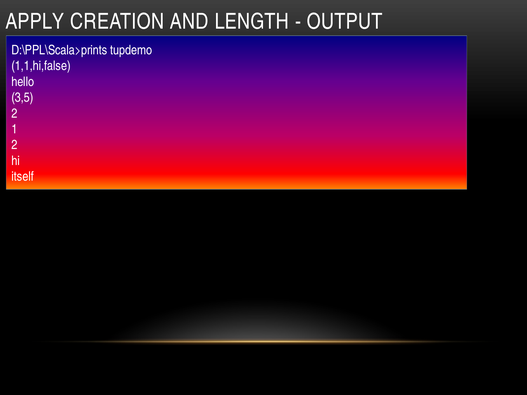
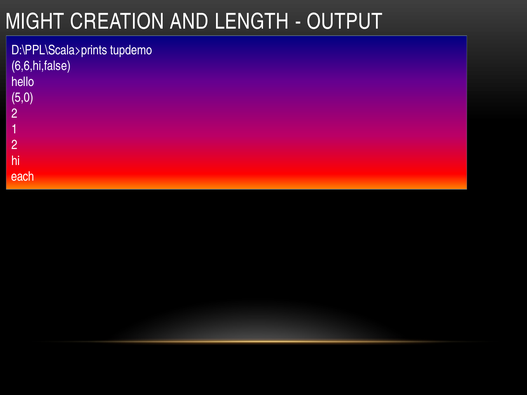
APPLY: APPLY -> MIGHT
1,1,hi,false: 1,1,hi,false -> 6,6,hi,false
3,5: 3,5 -> 5,0
itself: itself -> each
